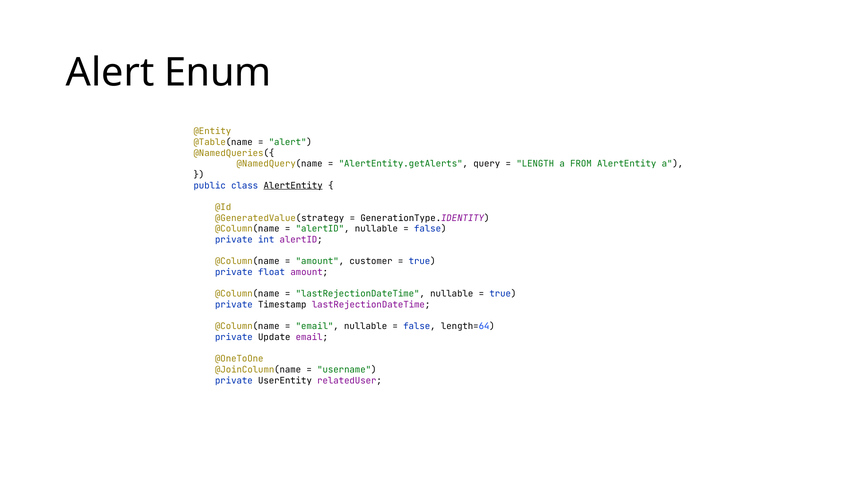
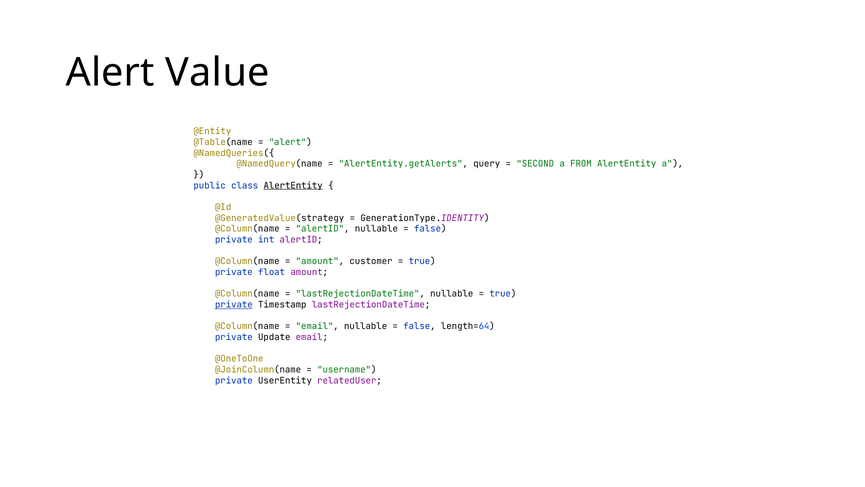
Enum: Enum -> Value
LENGTH: LENGTH -> SECOND
private at (234, 305) underline: none -> present
